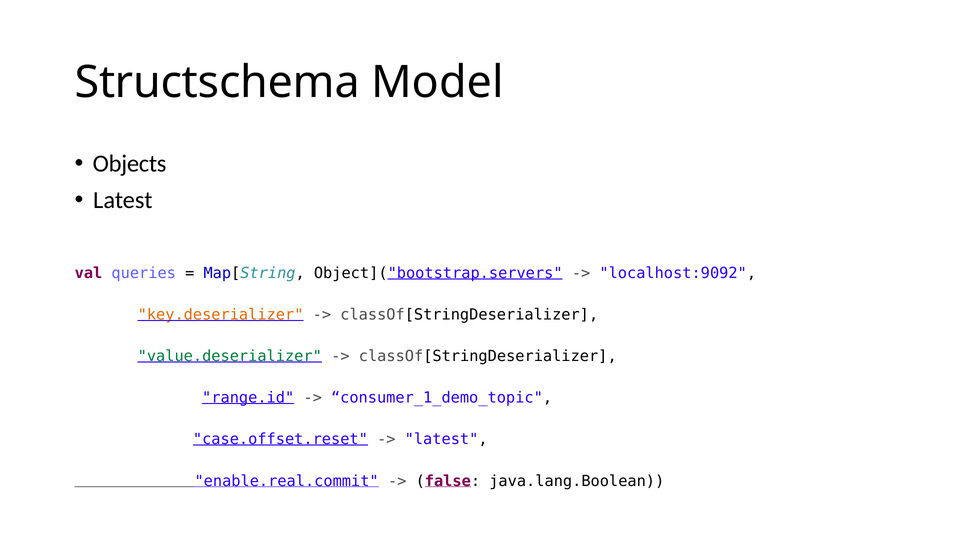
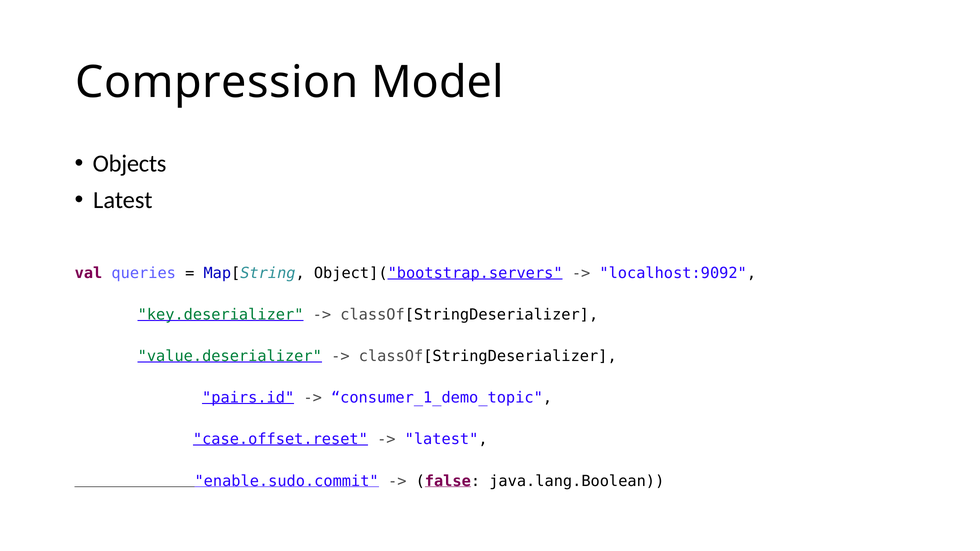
Structschema: Structschema -> Compression
key.deserializer colour: orange -> green
range.id: range.id -> pairs.id
enable.real.commit: enable.real.commit -> enable.sudo.commit
